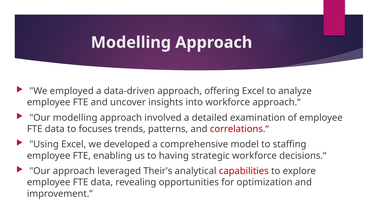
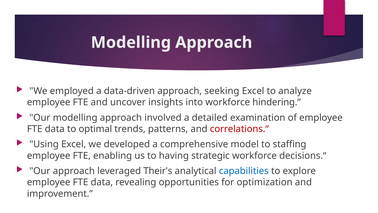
offering: offering -> seeking
approach.“: approach.“ -> hindering.“
focuses: focuses -> optimal
capabilities colour: red -> blue
